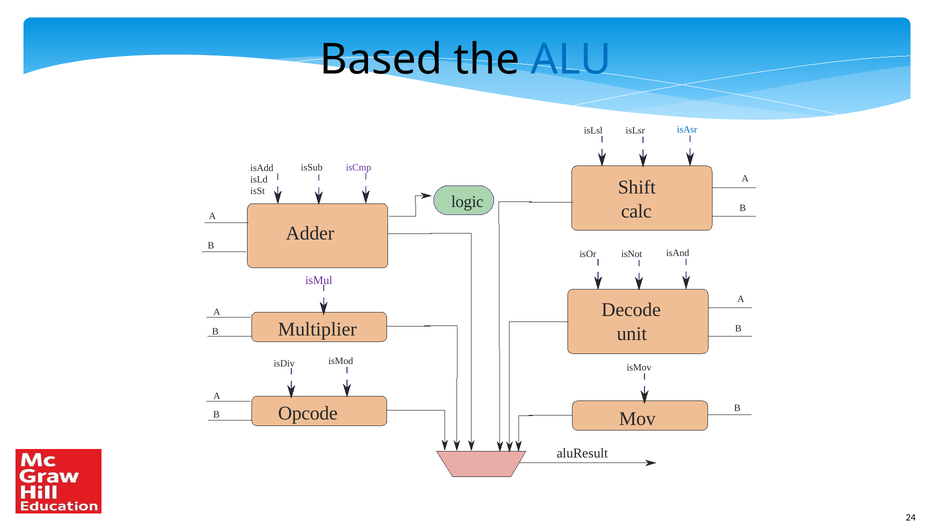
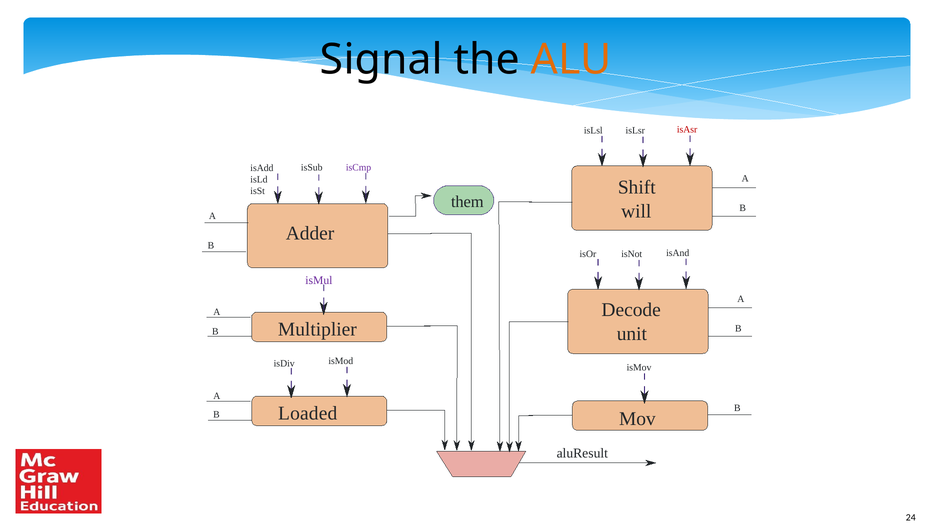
Based: Based -> Signal
ALU colour: blue -> orange
isAsr colour: blue -> red
logic: logic -> them
calc: calc -> will
Opcode: Opcode -> Loaded
